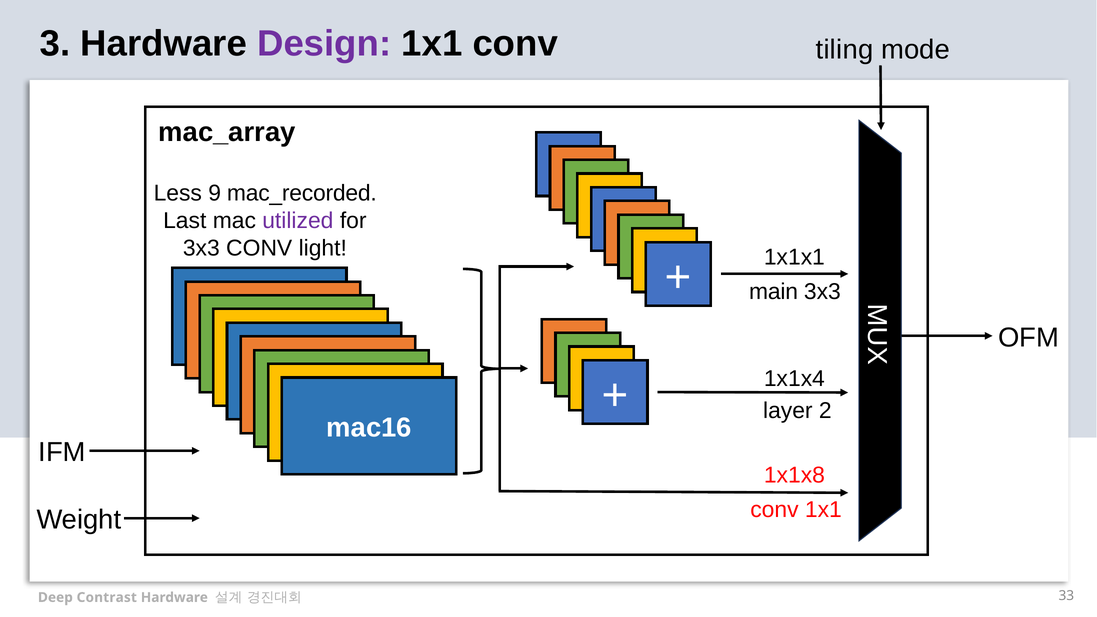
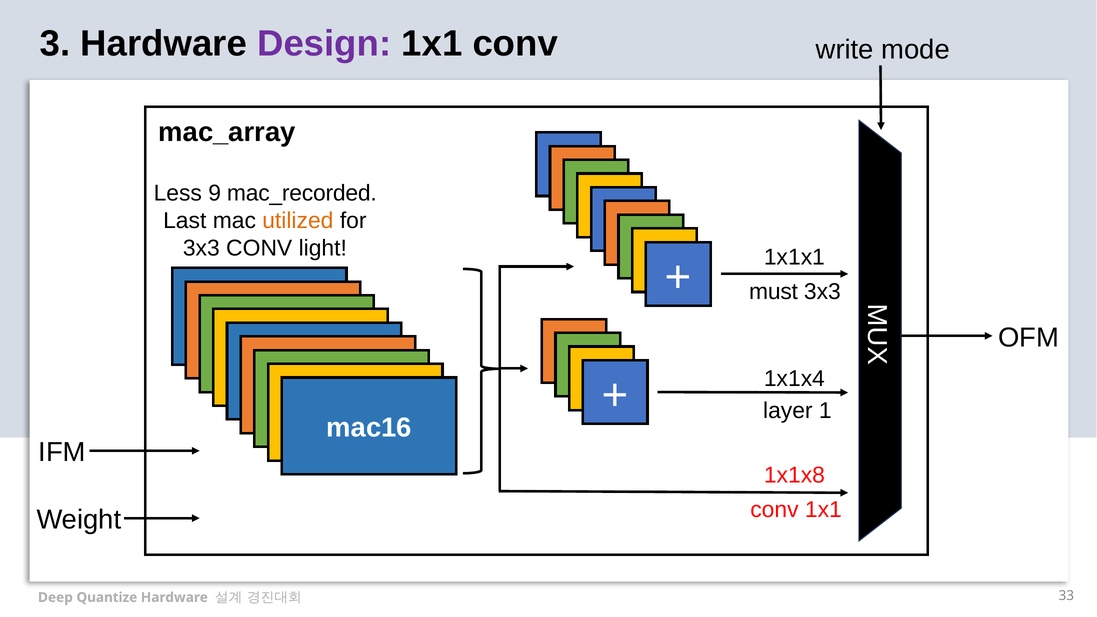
tiling: tiling -> write
utilized colour: purple -> orange
main: main -> must
2: 2 -> 1
Contrast: Contrast -> Quantize
